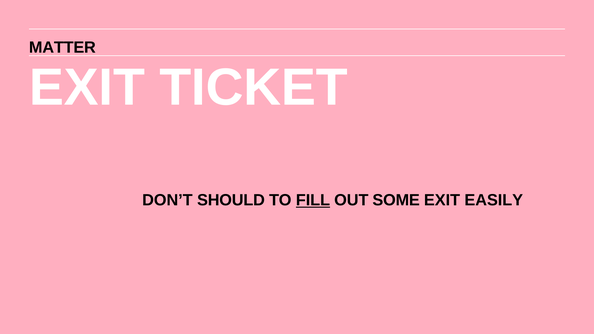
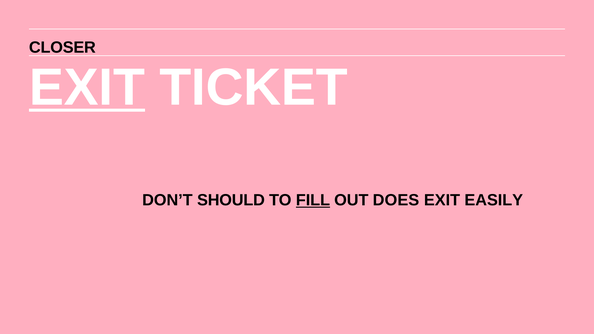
MATTER: MATTER -> CLOSER
EXIT at (87, 88) underline: none -> present
SOME: SOME -> DOES
